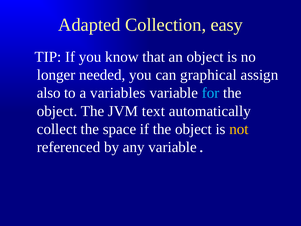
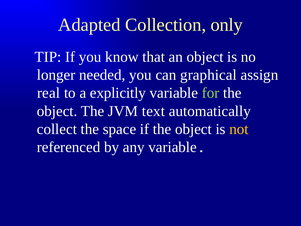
easy: easy -> only
also: also -> real
variables: variables -> explicitly
for colour: light blue -> light green
